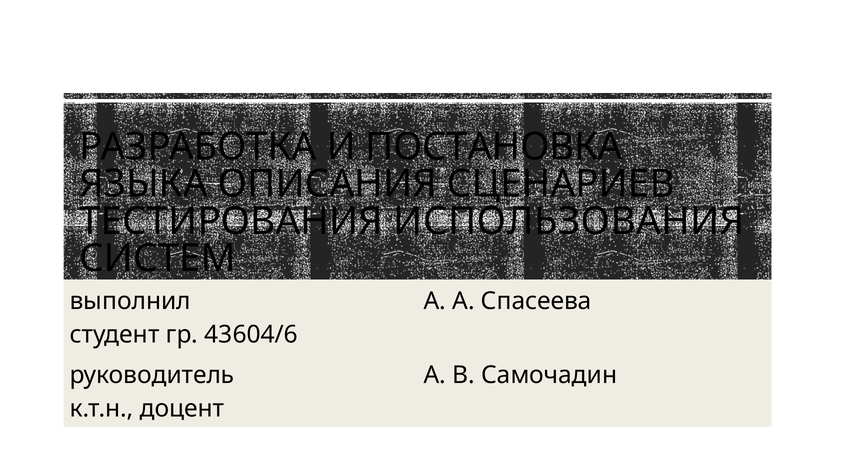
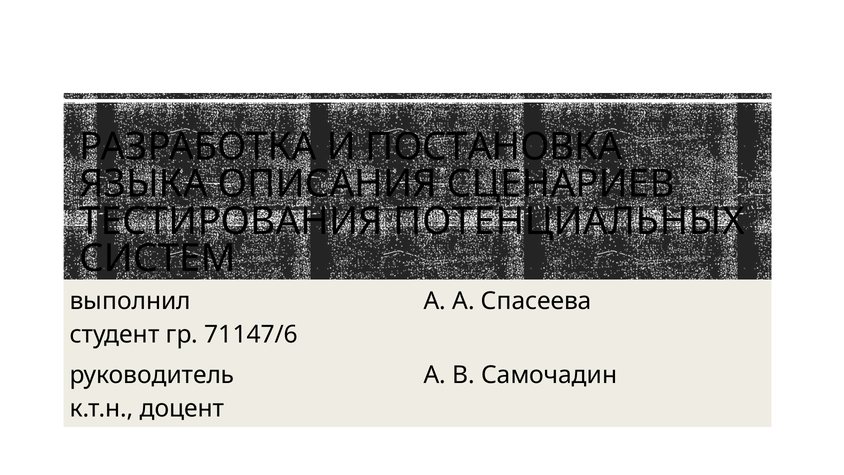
ИСПОЛЬЗОВАНИЯ: ИСПОЛЬЗОВАНИЯ -> ПОТЕНЦИАЛЬНЫХ
43604/6: 43604/6 -> 71147/6
